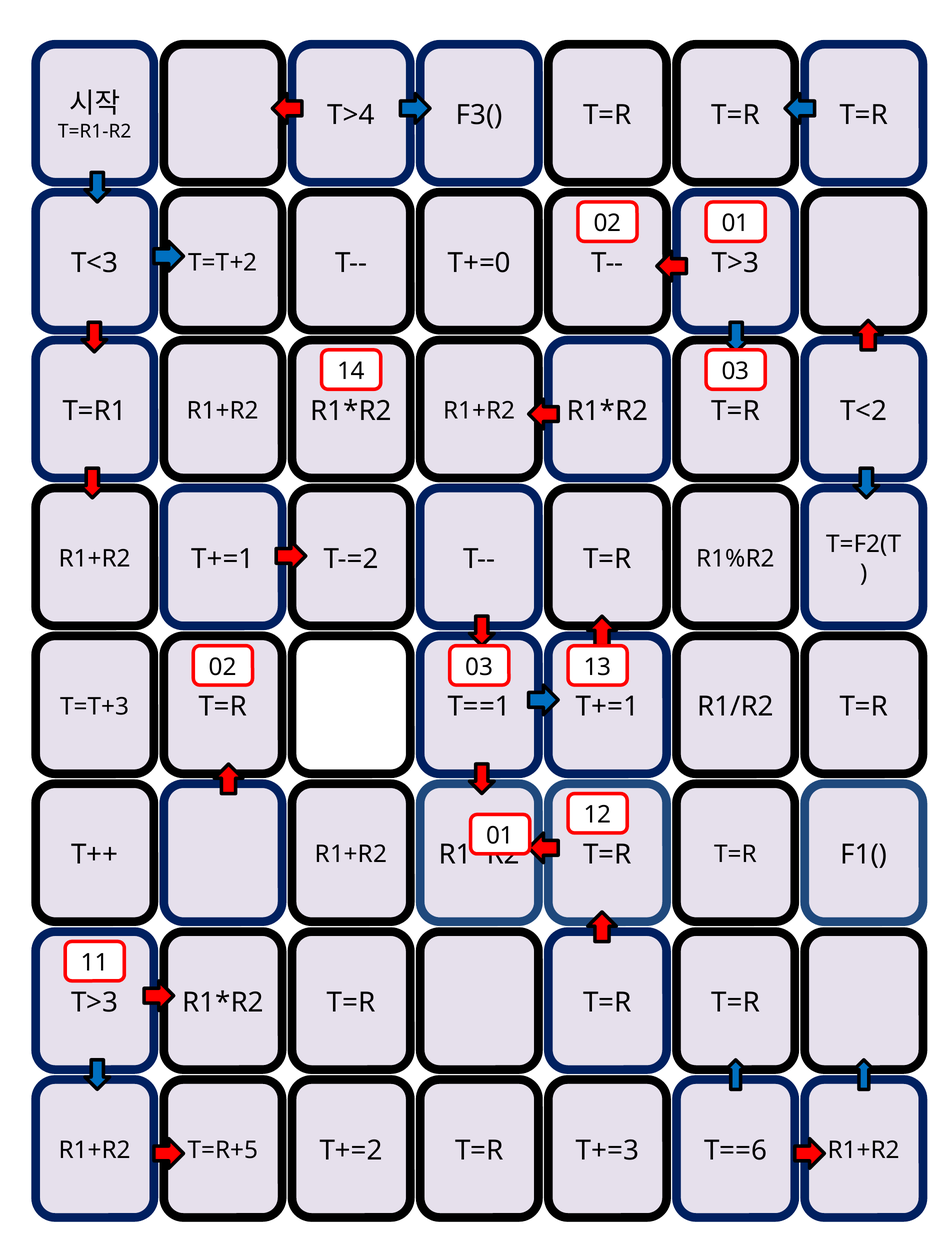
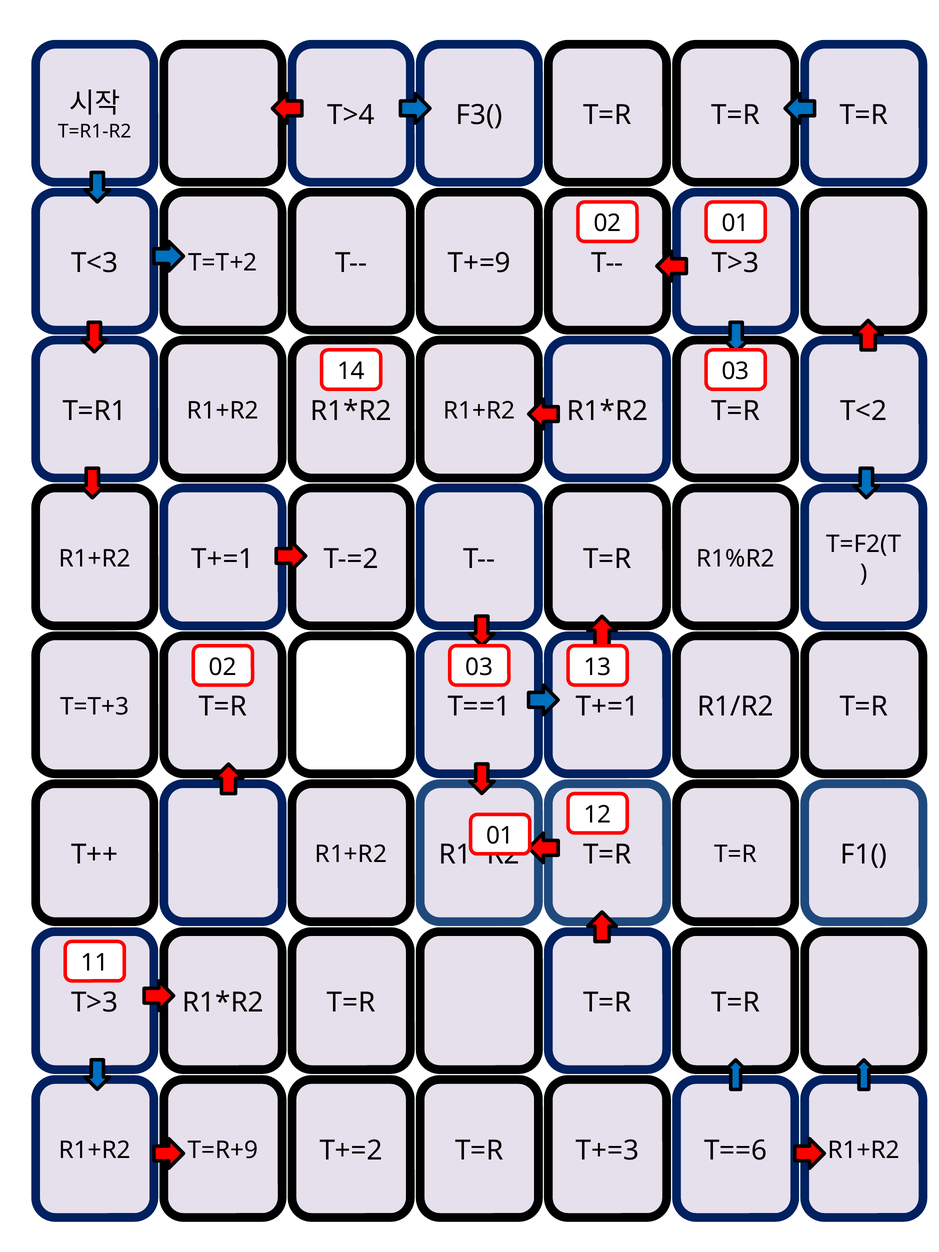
T+=0: T+=0 -> T+=9
T=R+5: T=R+5 -> T=R+9
